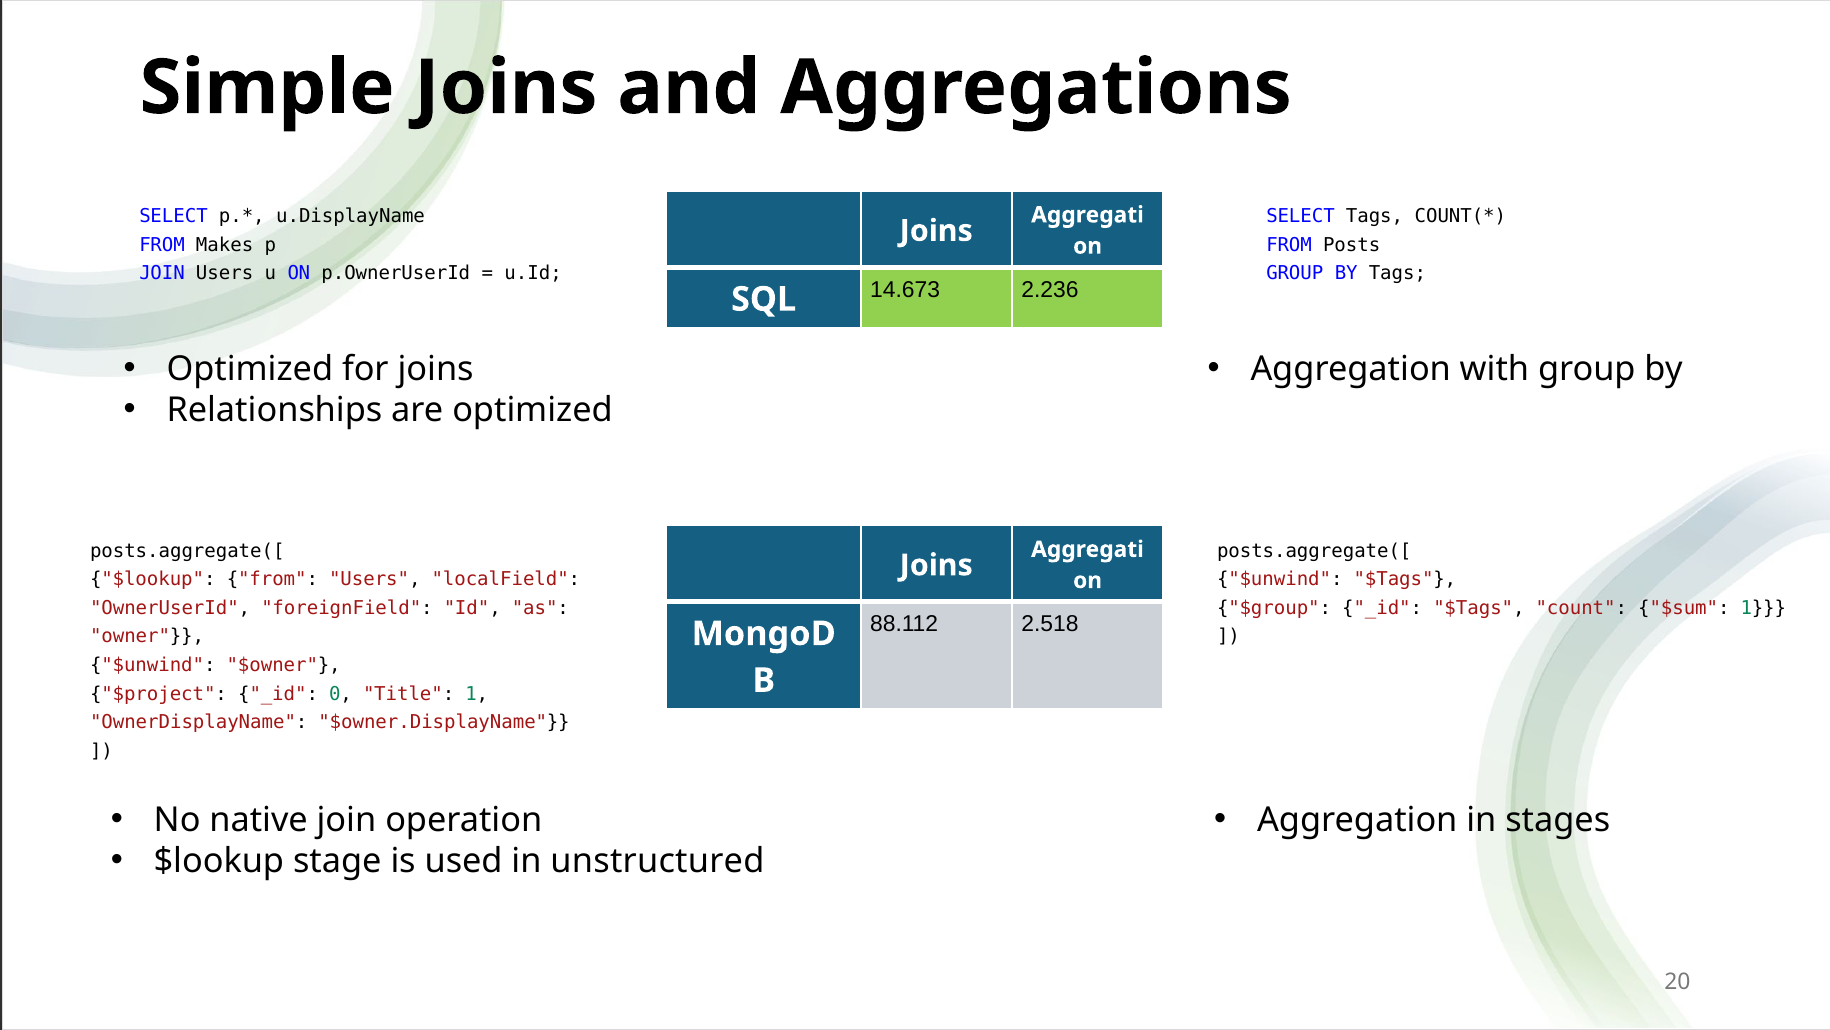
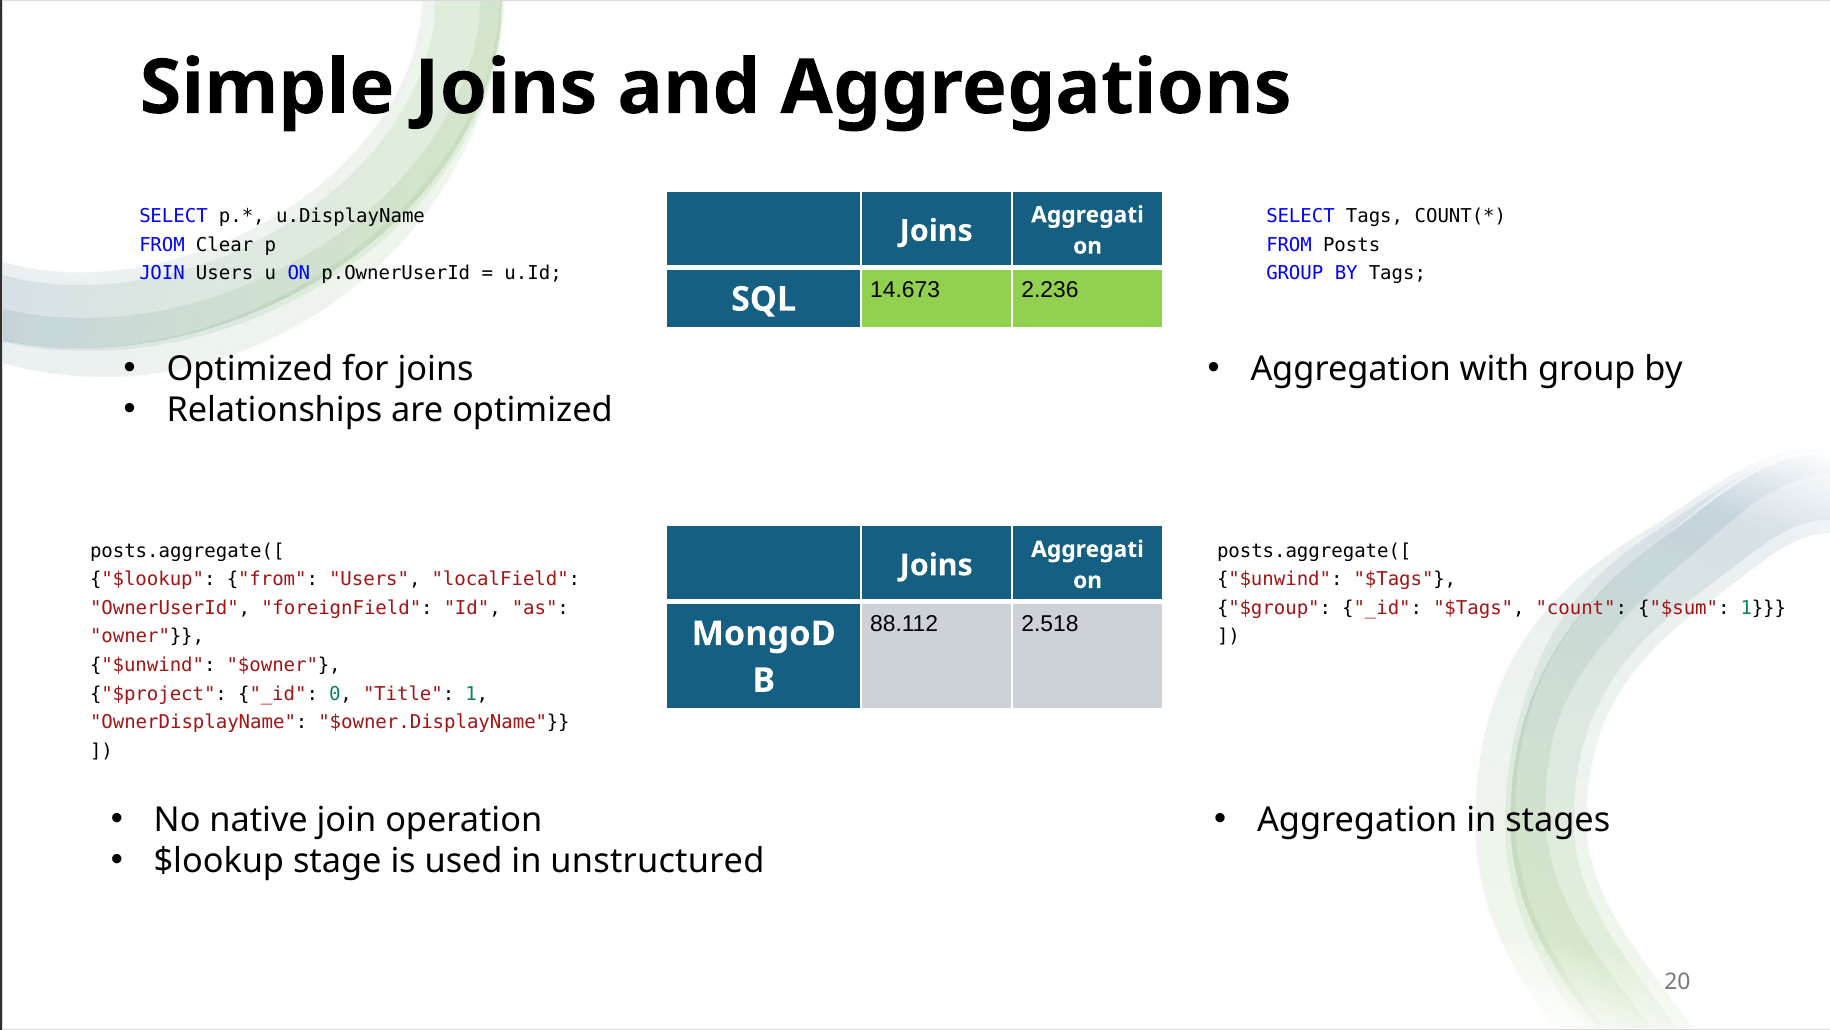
Makes: Makes -> Clear
